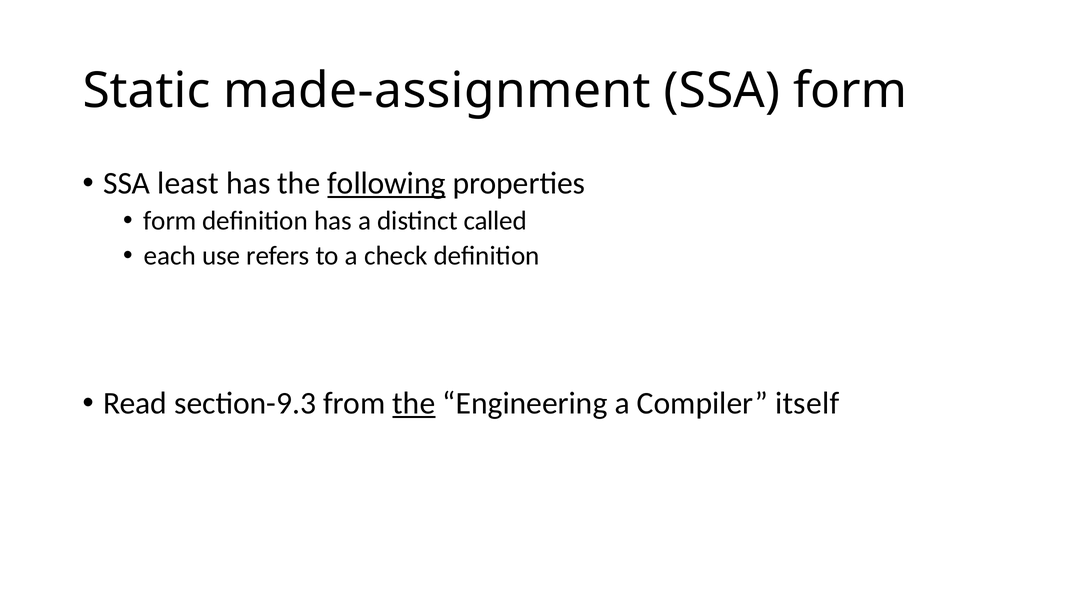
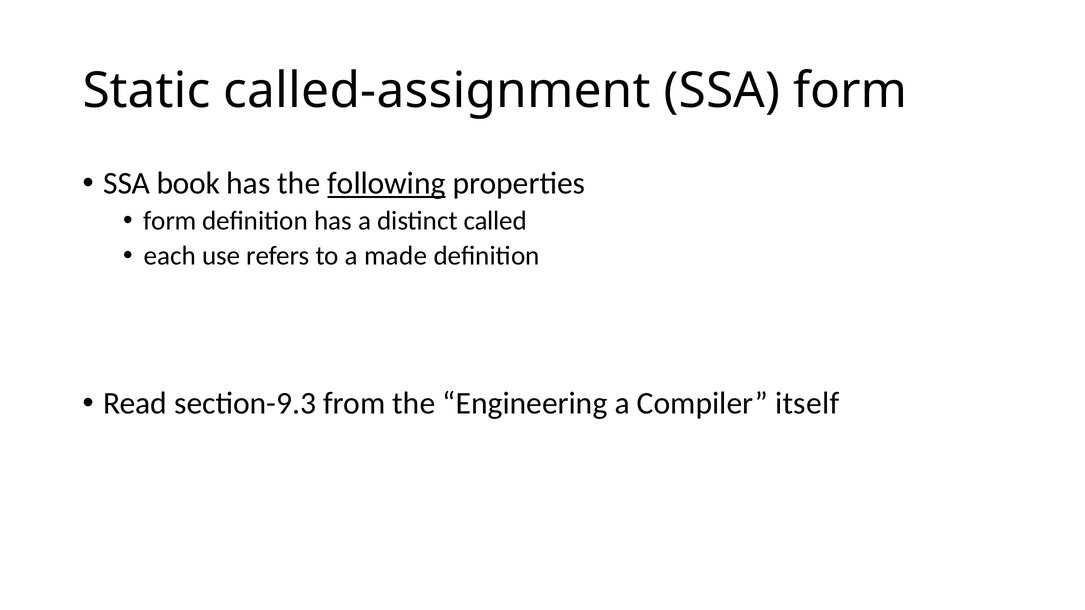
made-assignment: made-assignment -> called-assignment
least: least -> book
check: check -> made
the at (414, 404) underline: present -> none
